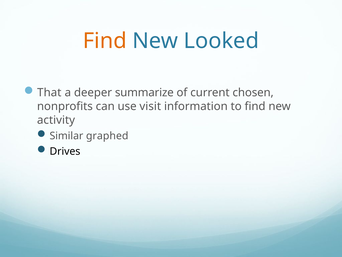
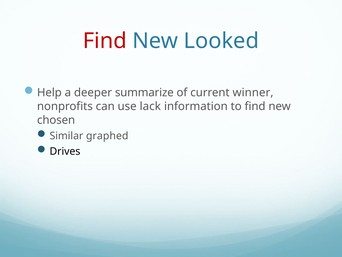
Find at (105, 41) colour: orange -> red
That: That -> Help
chosen: chosen -> winner
visit: visit -> lack
activity: activity -> chosen
